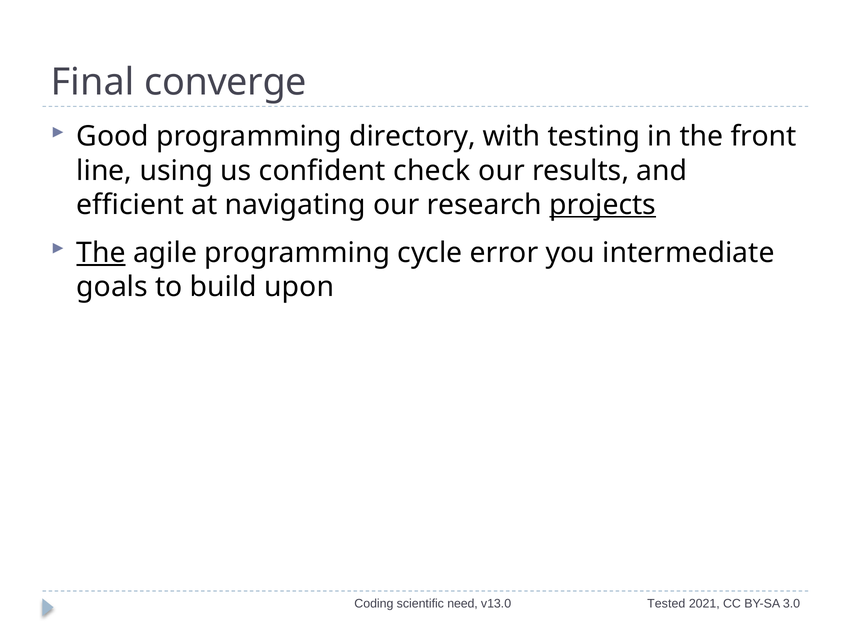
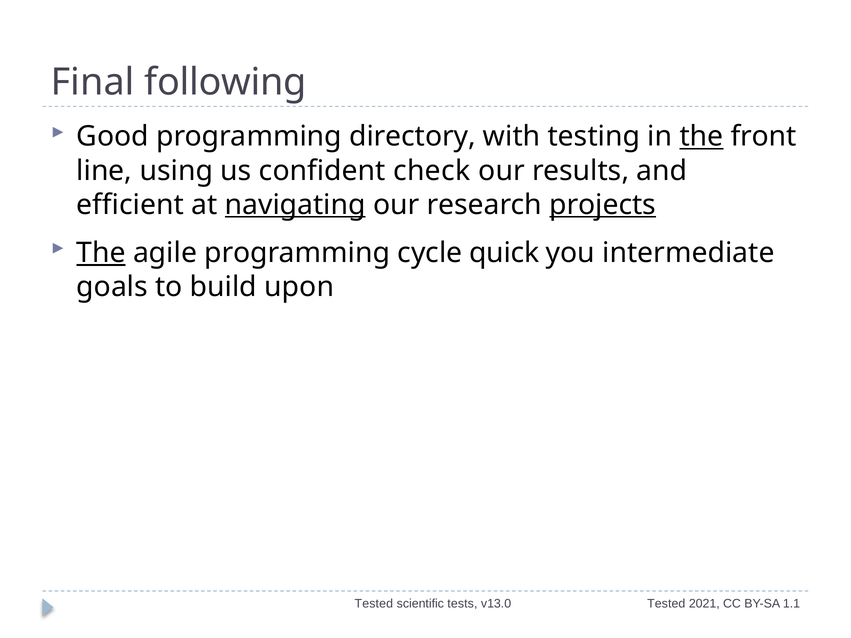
converge: converge -> following
the at (701, 137) underline: none -> present
navigating underline: none -> present
error: error -> quick
Coding at (374, 604): Coding -> Tested
need: need -> tests
3.0: 3.0 -> 1.1
